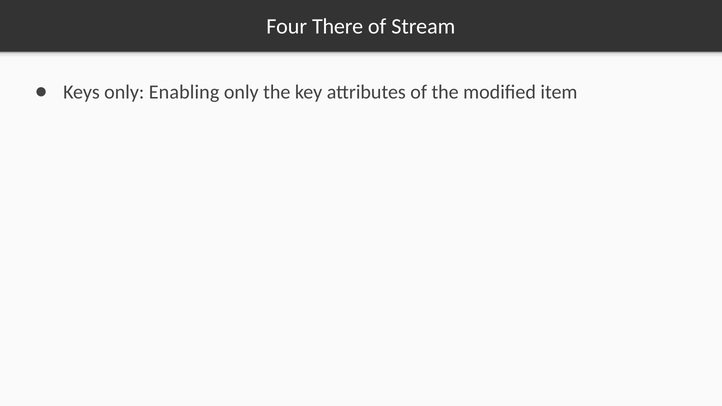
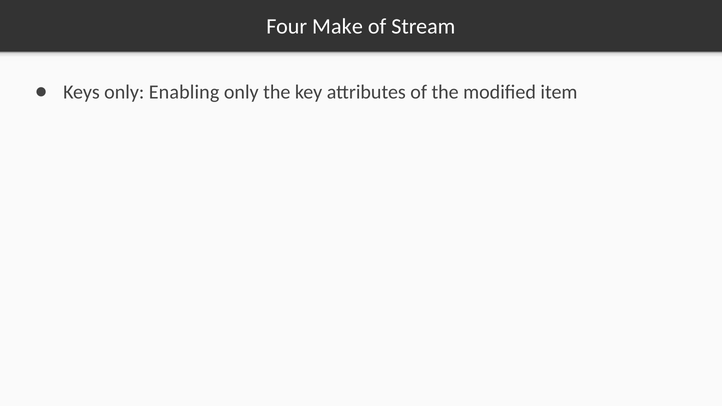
There: There -> Make
